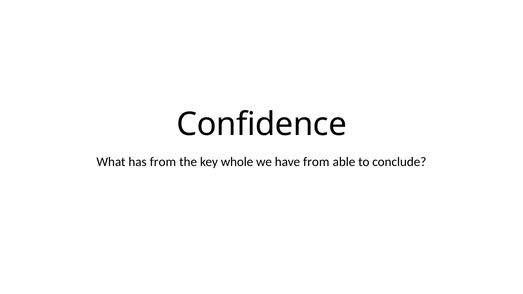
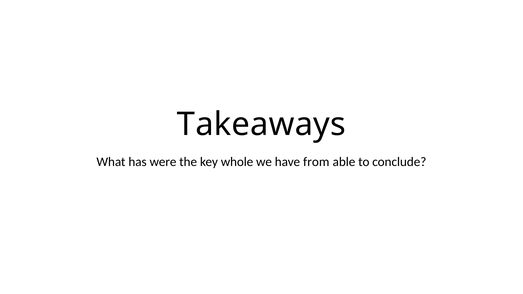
Confidence: Confidence -> Takeaways
has from: from -> were
